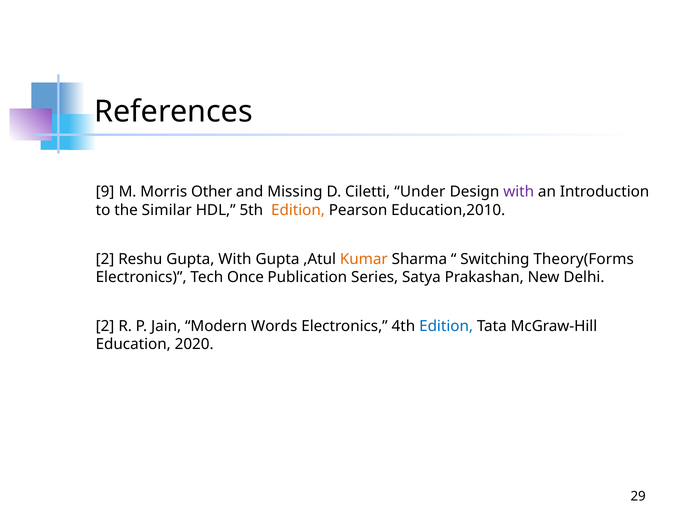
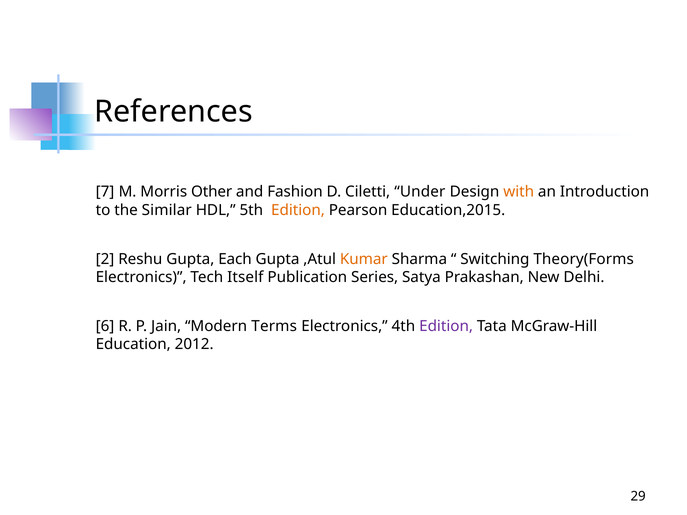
9: 9 -> 7
Missing: Missing -> Fashion
with at (519, 192) colour: purple -> orange
Education,2010: Education,2010 -> Education,2015
Gupta With: With -> Each
Once: Once -> Itself
2 at (105, 326): 2 -> 6
Words: Words -> Terms
Edition at (446, 326) colour: blue -> purple
2020: 2020 -> 2012
